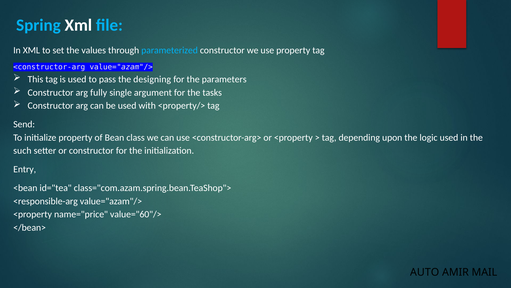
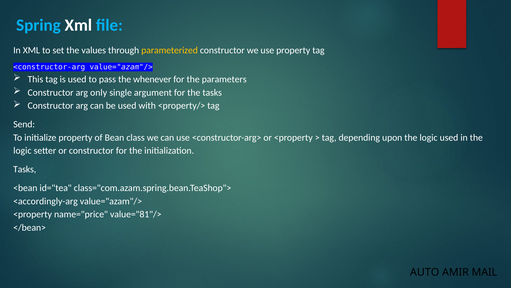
parameterized colour: light blue -> yellow
designing: designing -> whenever
fully: fully -> only
such at (22, 151): such -> logic
Entry at (25, 169): Entry -> Tasks
<responsible-arg: <responsible-arg -> <accordingly-arg
value="60"/>: value="60"/> -> value="81"/>
